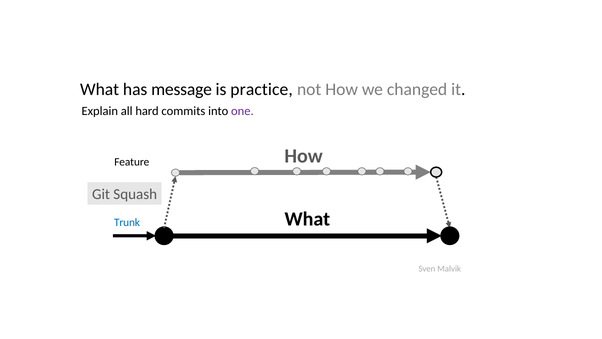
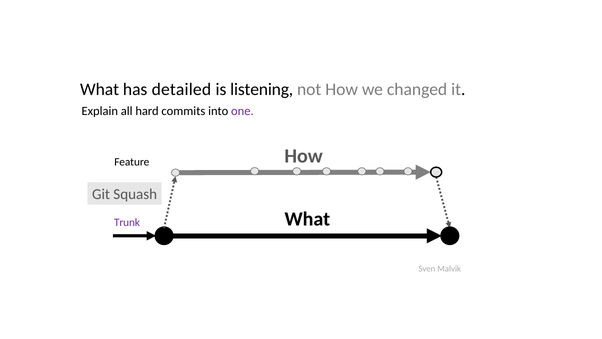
message: message -> detailed
practice: practice -> listening
Trunk colour: blue -> purple
